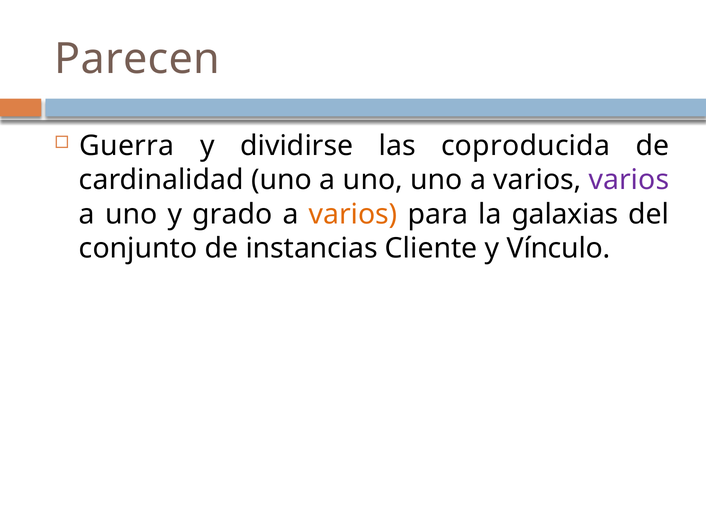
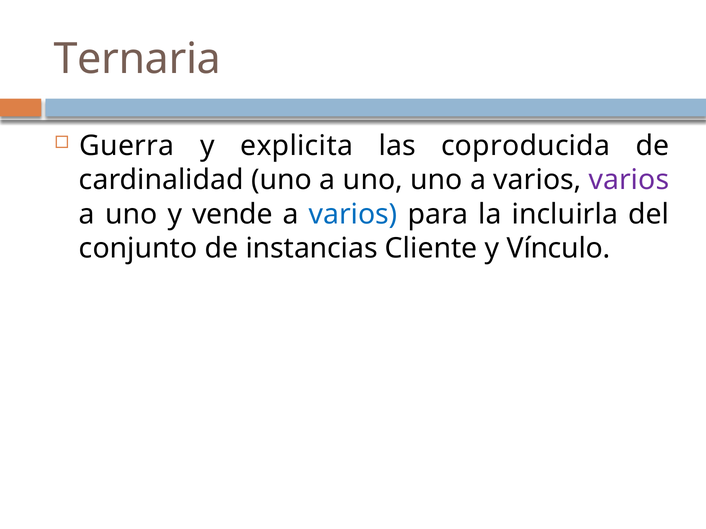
Parecen: Parecen -> Ternaria
dividirse: dividirse -> explicita
grado: grado -> vende
varios at (353, 214) colour: orange -> blue
galaxias: galaxias -> incluirla
